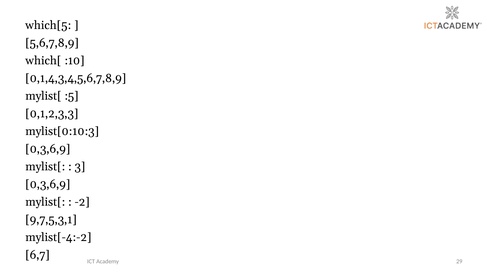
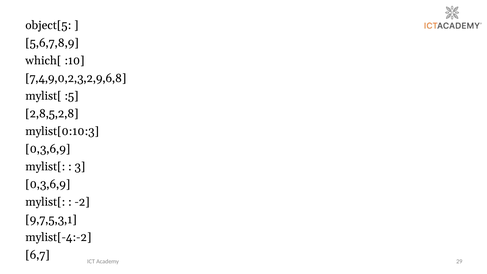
which[5: which[5 -> object[5
0,1,4,3,4,5,6,7,8,9: 0,1,4,3,4,5,6,7,8,9 -> 7,4,9,0,2,3,2,9,6,8
0,1,2,3,3: 0,1,2,3,3 -> 2,8,5,2,8
